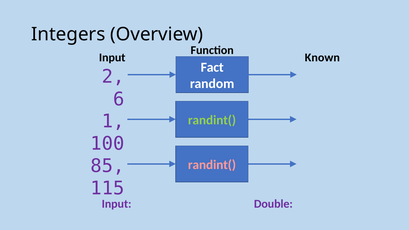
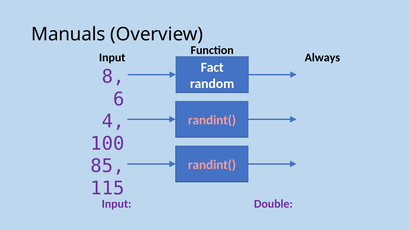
Integers: Integers -> Manuals
Known: Known -> Always
2: 2 -> 8
1: 1 -> 4
randint( at (212, 120) colour: light green -> pink
